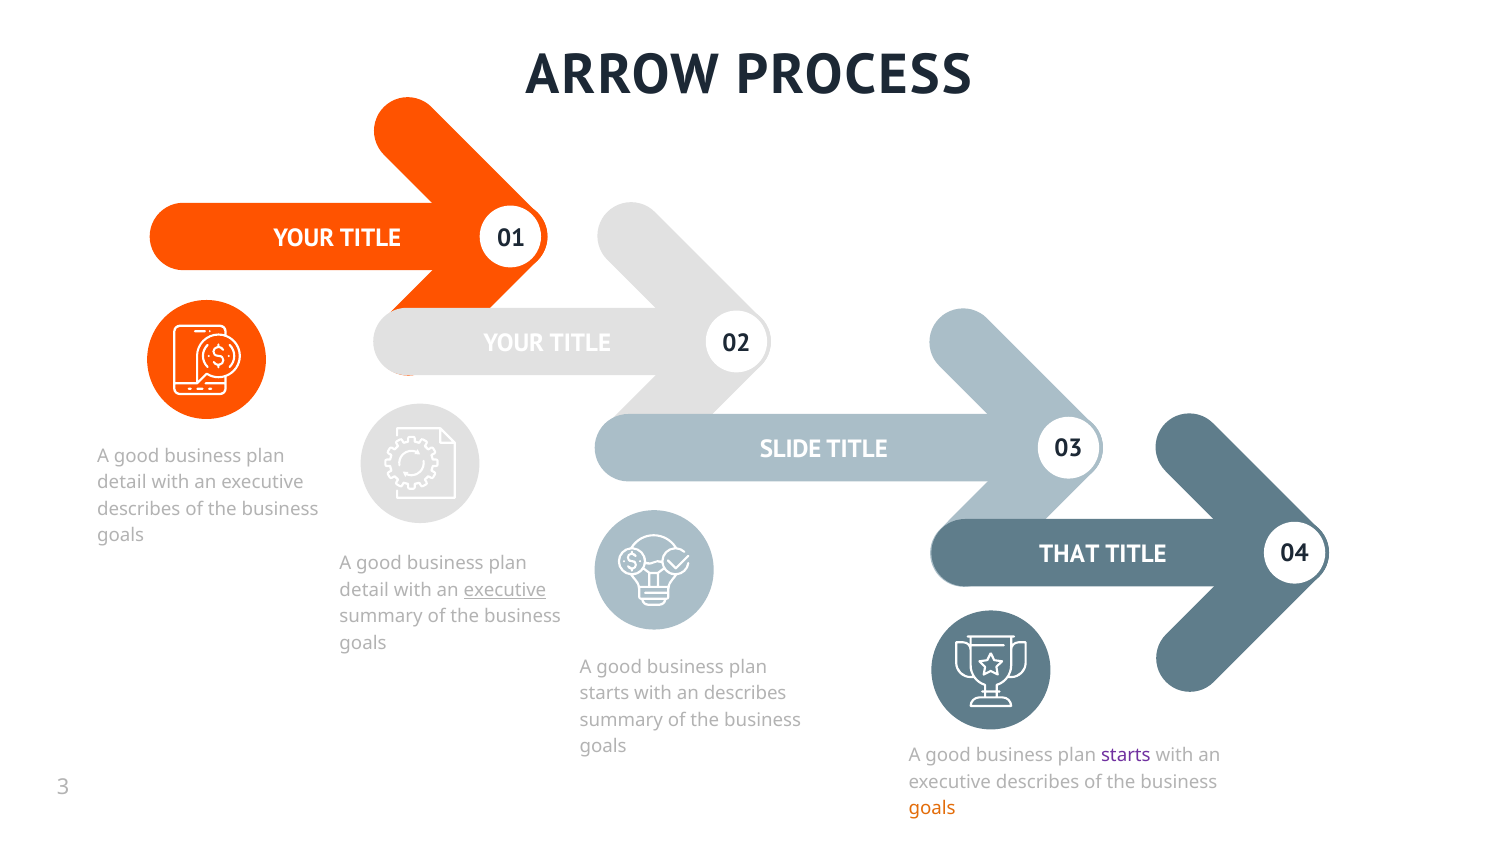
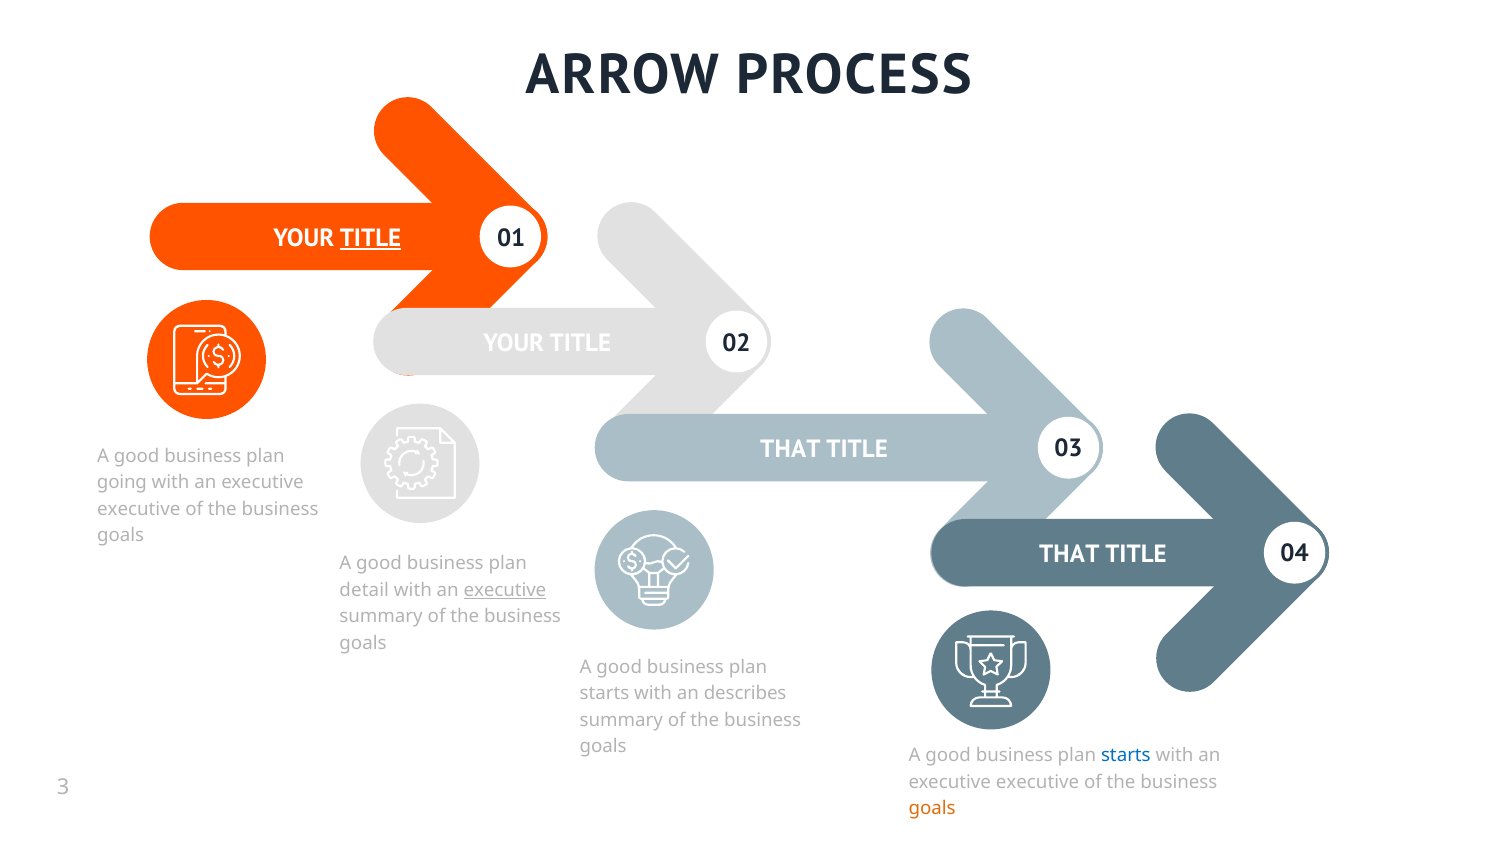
TITLE at (370, 238) underline: none -> present
SLIDE at (791, 449): SLIDE -> THAT
detail at (122, 482): detail -> going
describes at (139, 509): describes -> executive
starts at (1126, 755) colour: purple -> blue
describes at (1038, 782): describes -> executive
